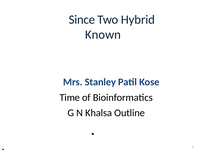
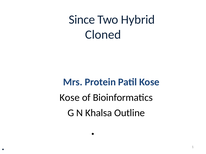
Known: Known -> Cloned
Stanley: Stanley -> Protein
Time at (70, 98): Time -> Kose
